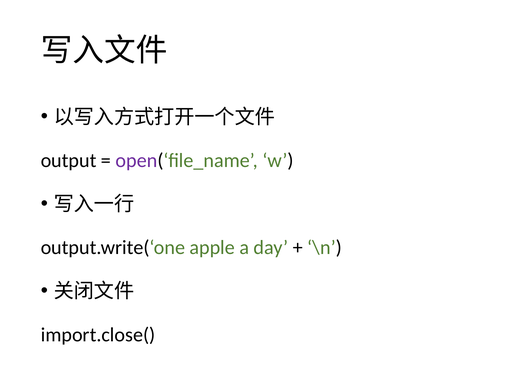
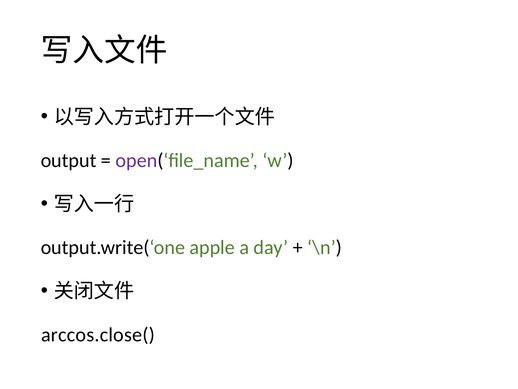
import.close(: import.close( -> arccos.close(
